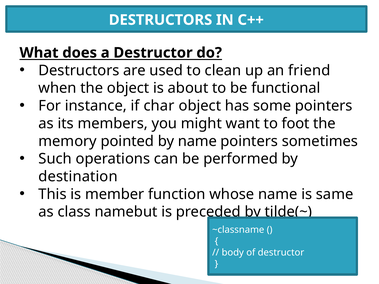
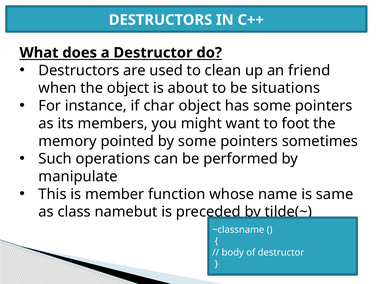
functional: functional -> situations
by name: name -> some
destination: destination -> manipulate
